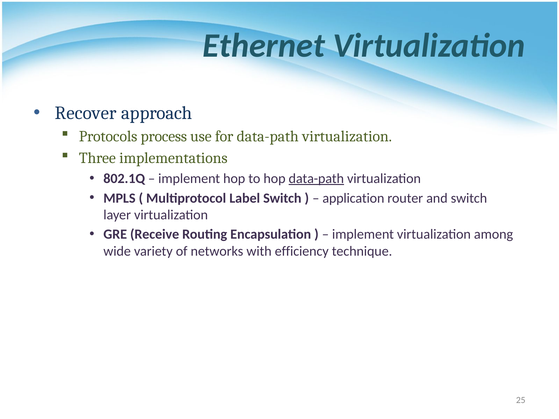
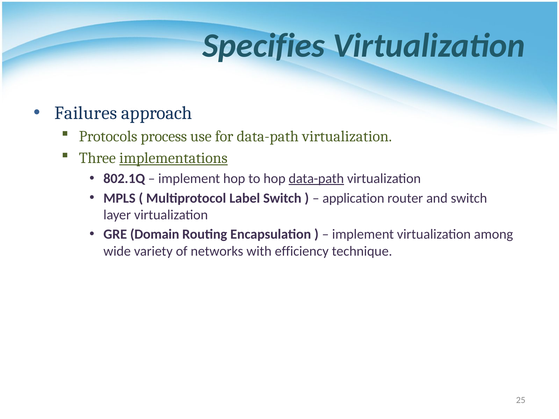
Ethernet: Ethernet -> Specifies
Recover: Recover -> Failures
implementations underline: none -> present
Receive: Receive -> Domain
